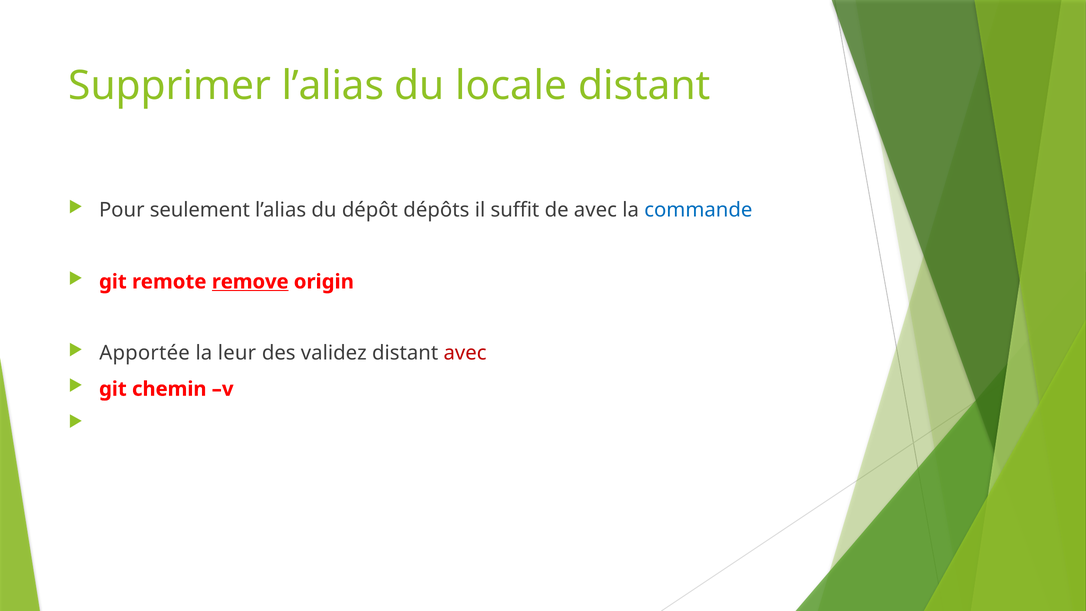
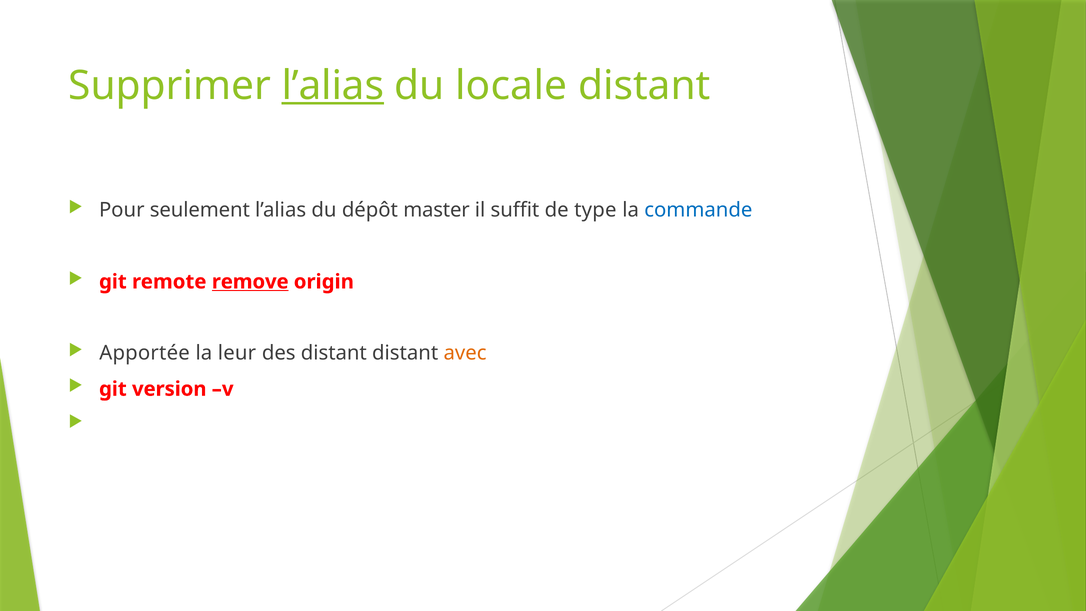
l’alias at (333, 86) underline: none -> present
dépôts: dépôts -> master
de avec: avec -> type
des validez: validez -> distant
avec at (465, 353) colour: red -> orange
chemin: chemin -> version
